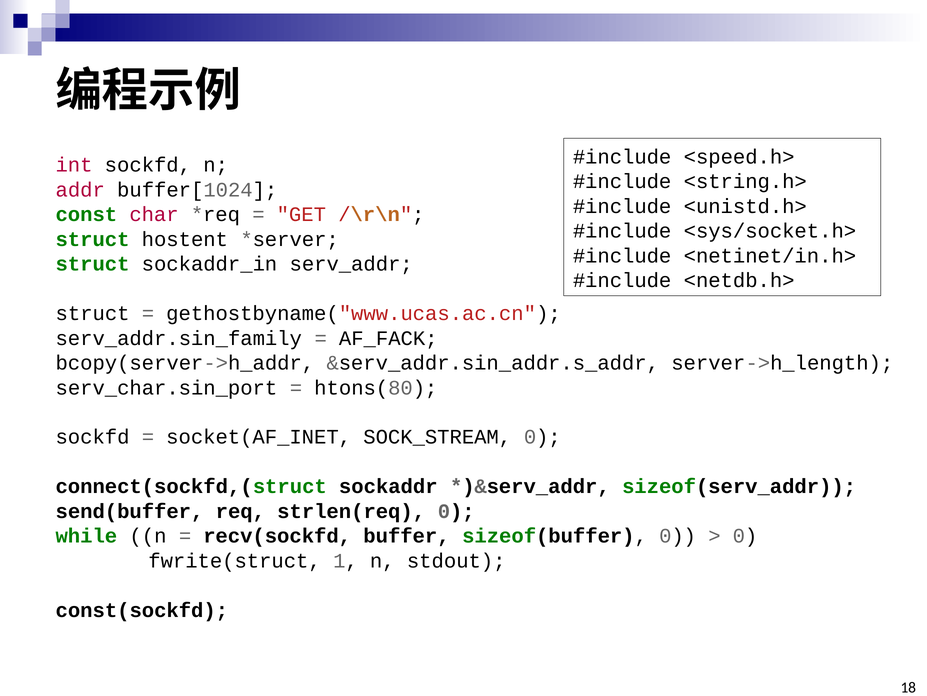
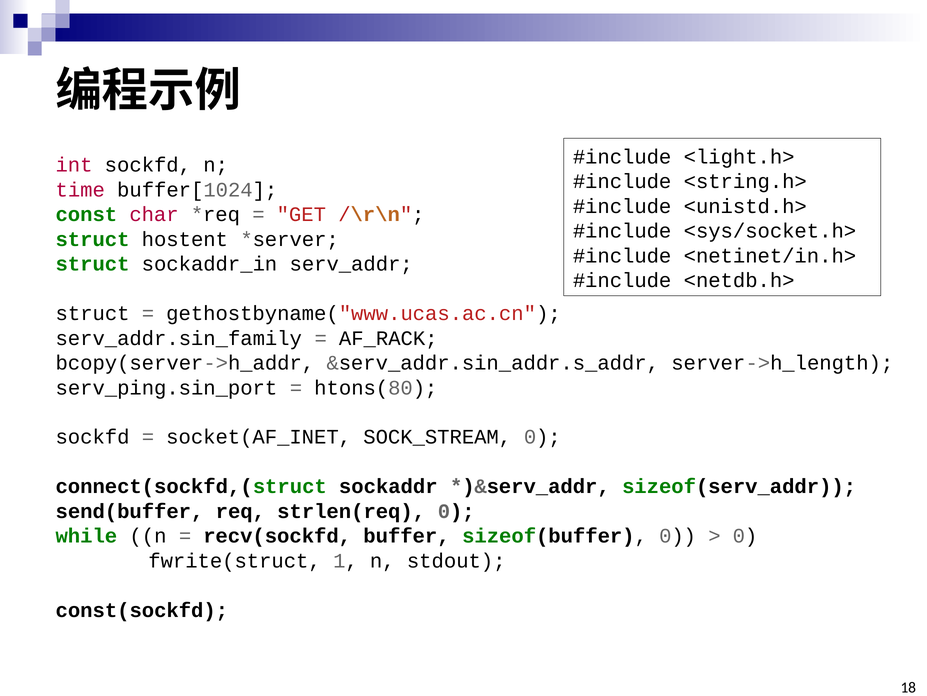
<speed.h>: <speed.h> -> <light.h>
addr: addr -> time
AF_FACK: AF_FACK -> AF_RACK
serv_char.sin_port: serv_char.sin_port -> serv_ping.sin_port
